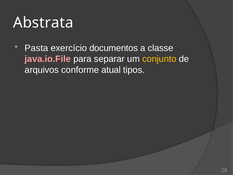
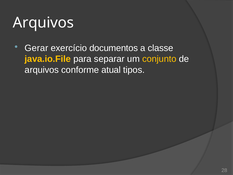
Abstrata at (43, 23): Abstrata -> Arquivos
Pasta: Pasta -> Gerar
java.io.File colour: pink -> yellow
